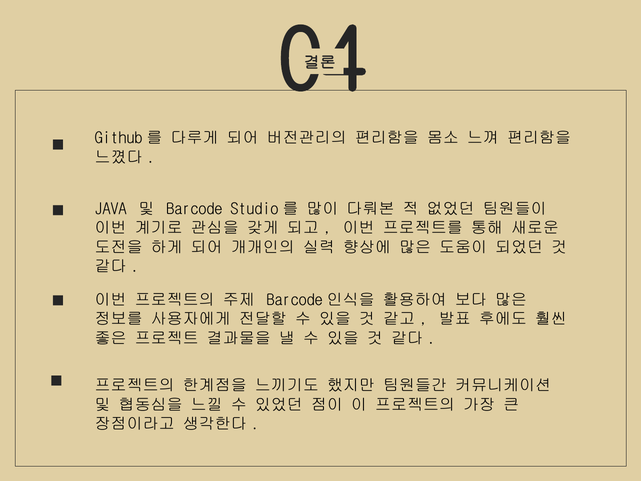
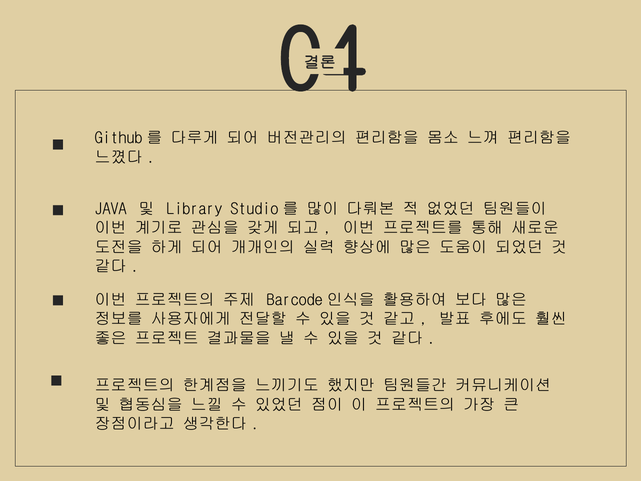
Barcode: Barcode -> Library
